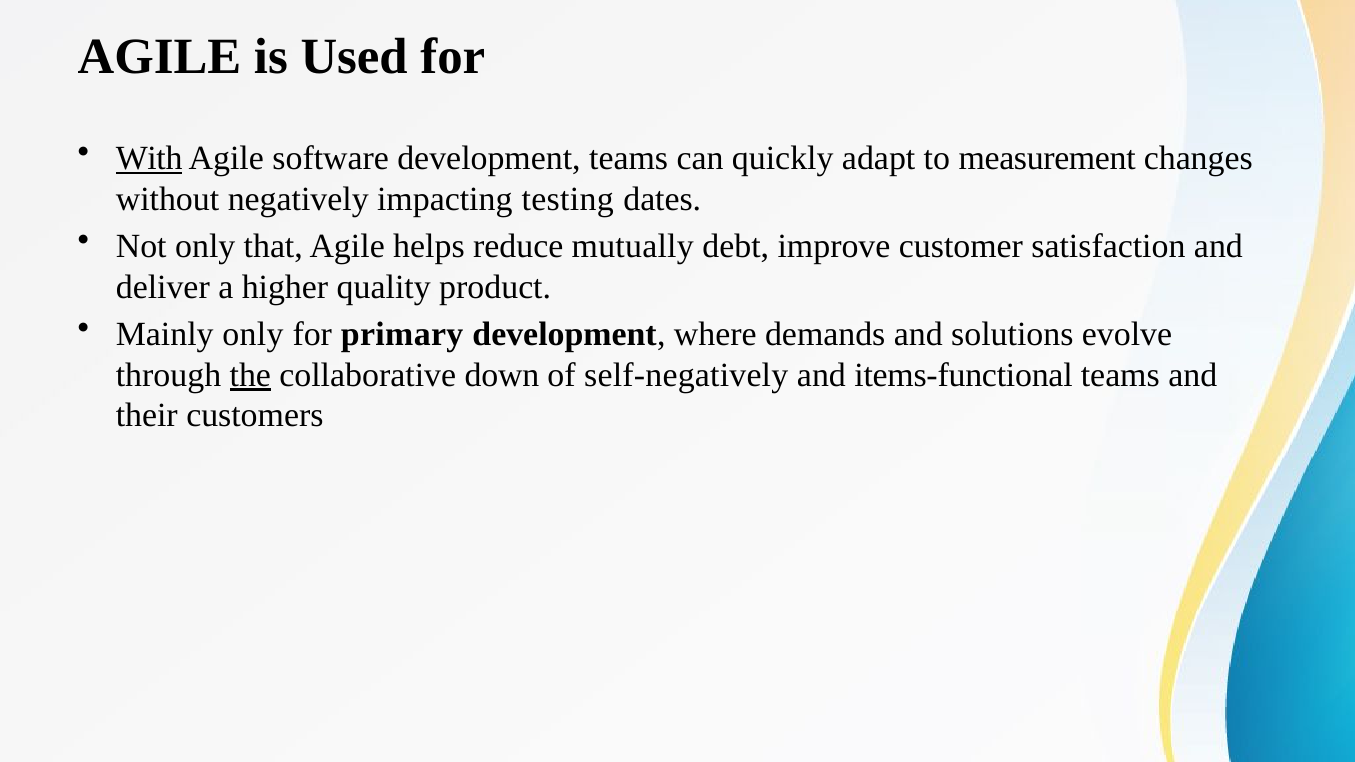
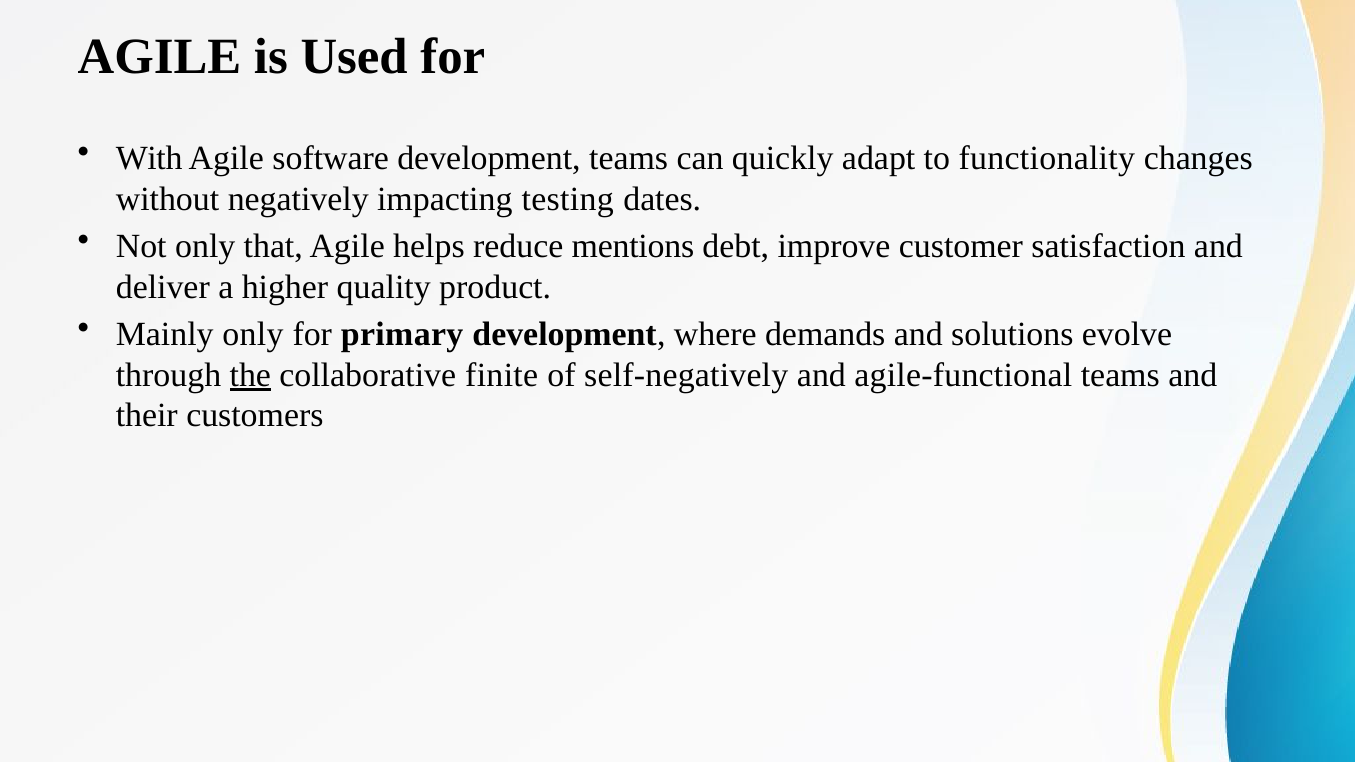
With underline: present -> none
measurement: measurement -> functionality
mutually: mutually -> mentions
down: down -> finite
items-functional: items-functional -> agile-functional
